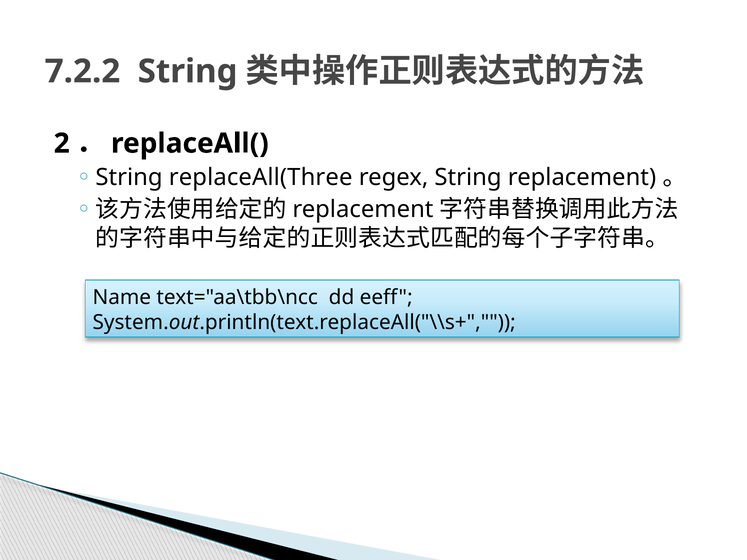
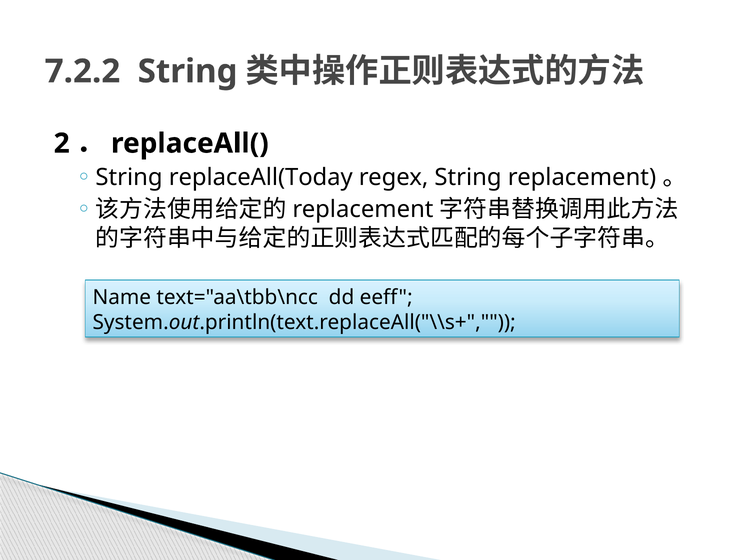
replaceAll(Three: replaceAll(Three -> replaceAll(Today
